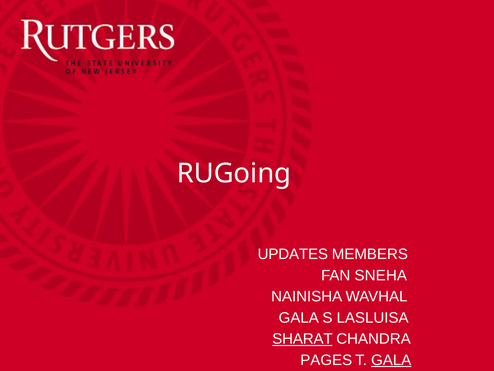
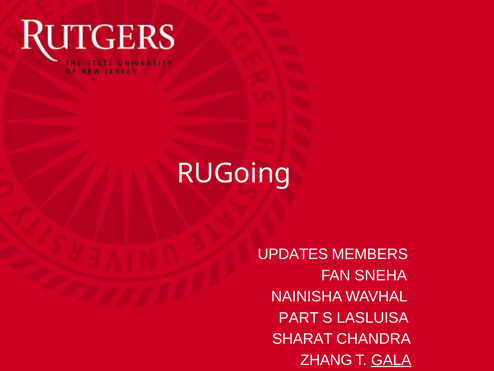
GALA at (299, 317): GALA -> PART
SHARAT underline: present -> none
PAGES: PAGES -> ZHANG
